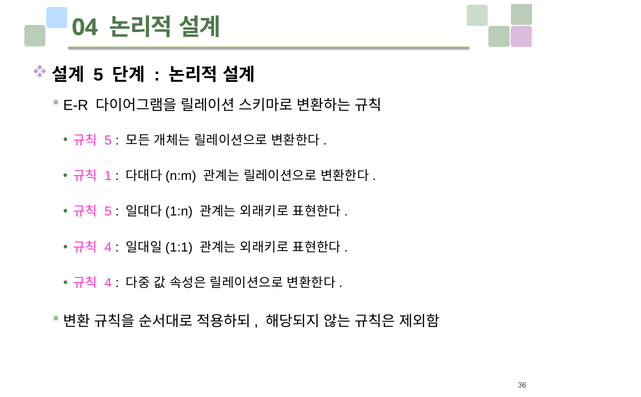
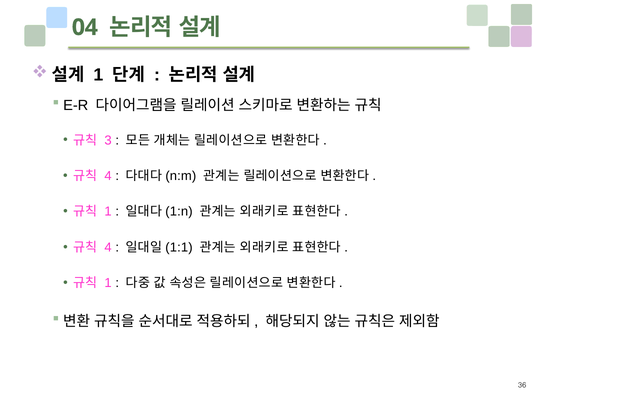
5 at (98, 75): 5 -> 1
5 at (108, 140): 5 -> 3
1 at (108, 176): 1 -> 4
5 at (108, 212): 5 -> 1
4 at (108, 284): 4 -> 1
